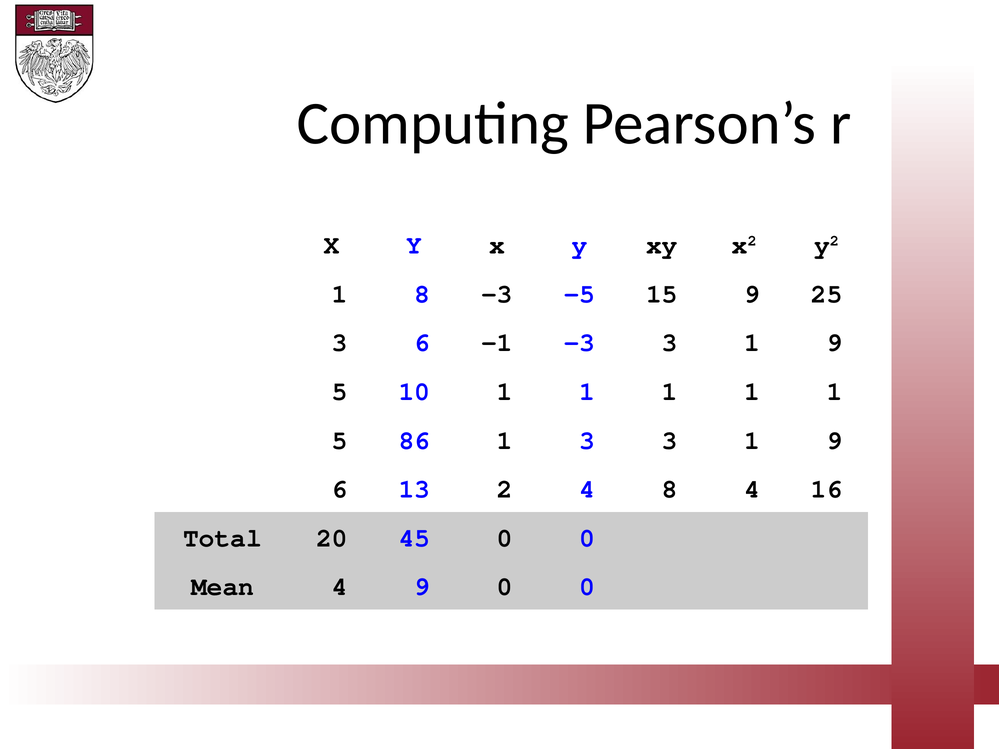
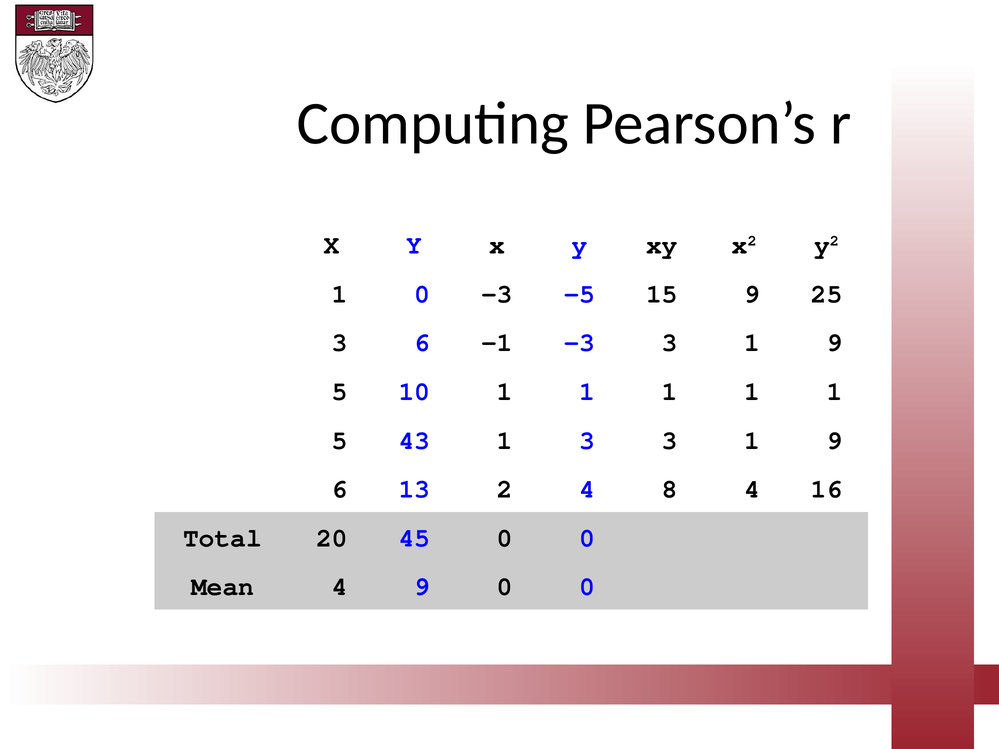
1 8: 8 -> 0
86: 86 -> 43
